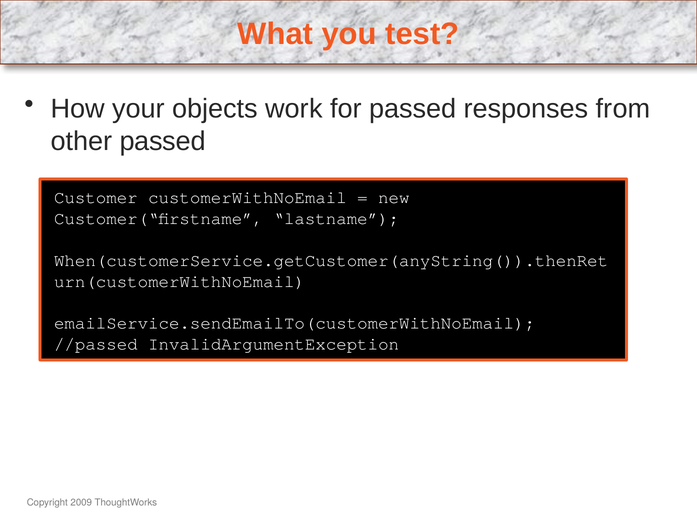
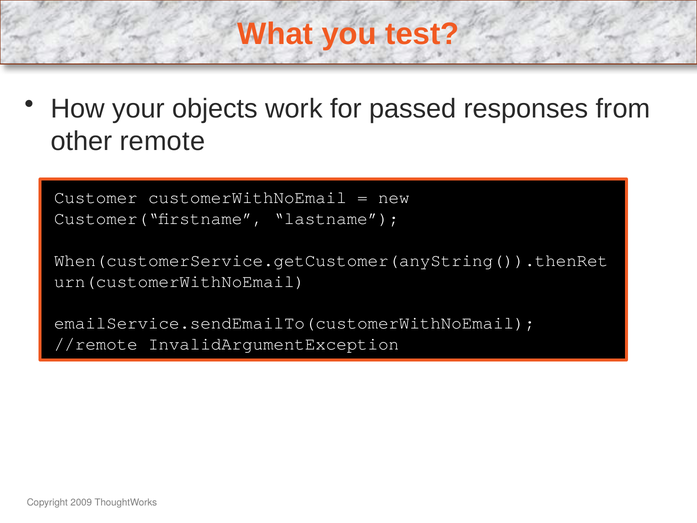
other passed: passed -> remote
//passed: //passed -> //remote
